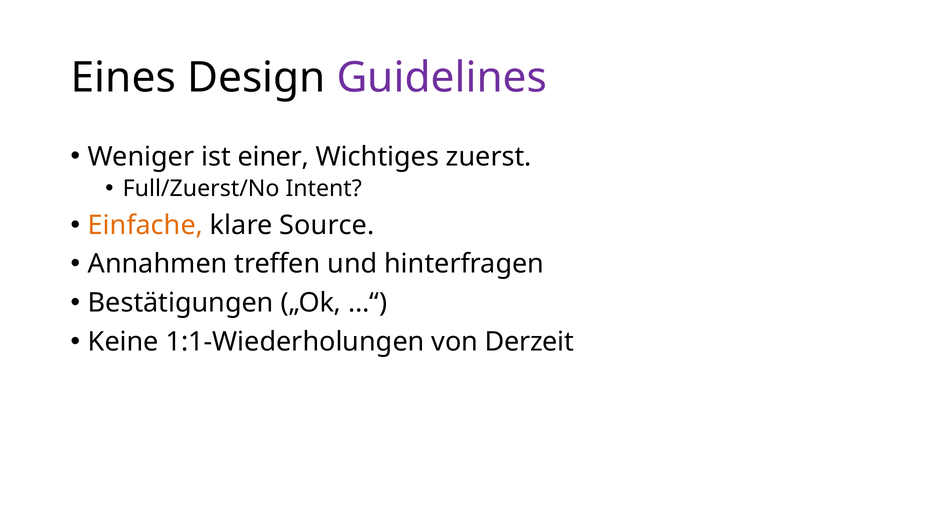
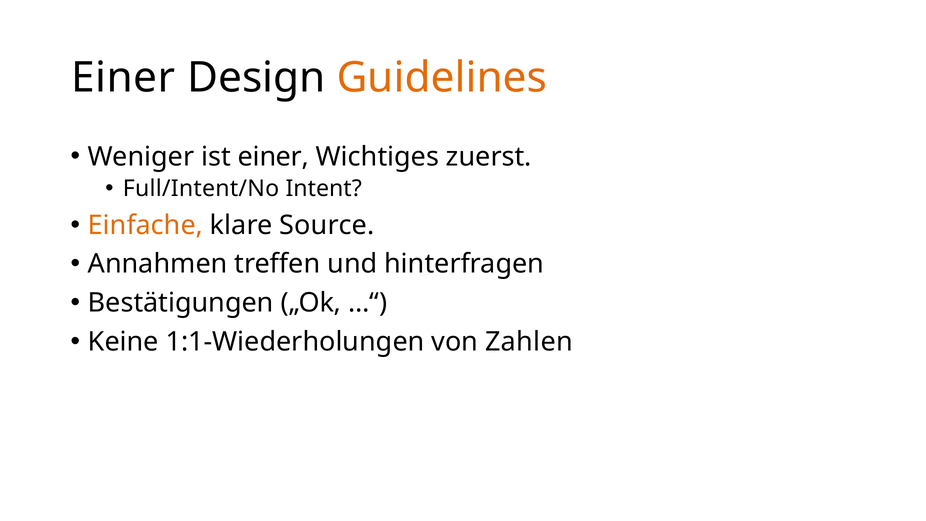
Eines at (123, 78): Eines -> Einer
Guidelines colour: purple -> orange
Full/Zuerst/No: Full/Zuerst/No -> Full/Intent/No
Derzeit: Derzeit -> Zahlen
